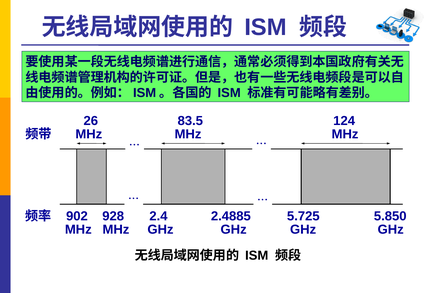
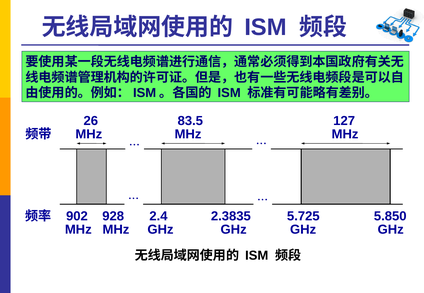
124: 124 -> 127
2.4885: 2.4885 -> 2.3835
